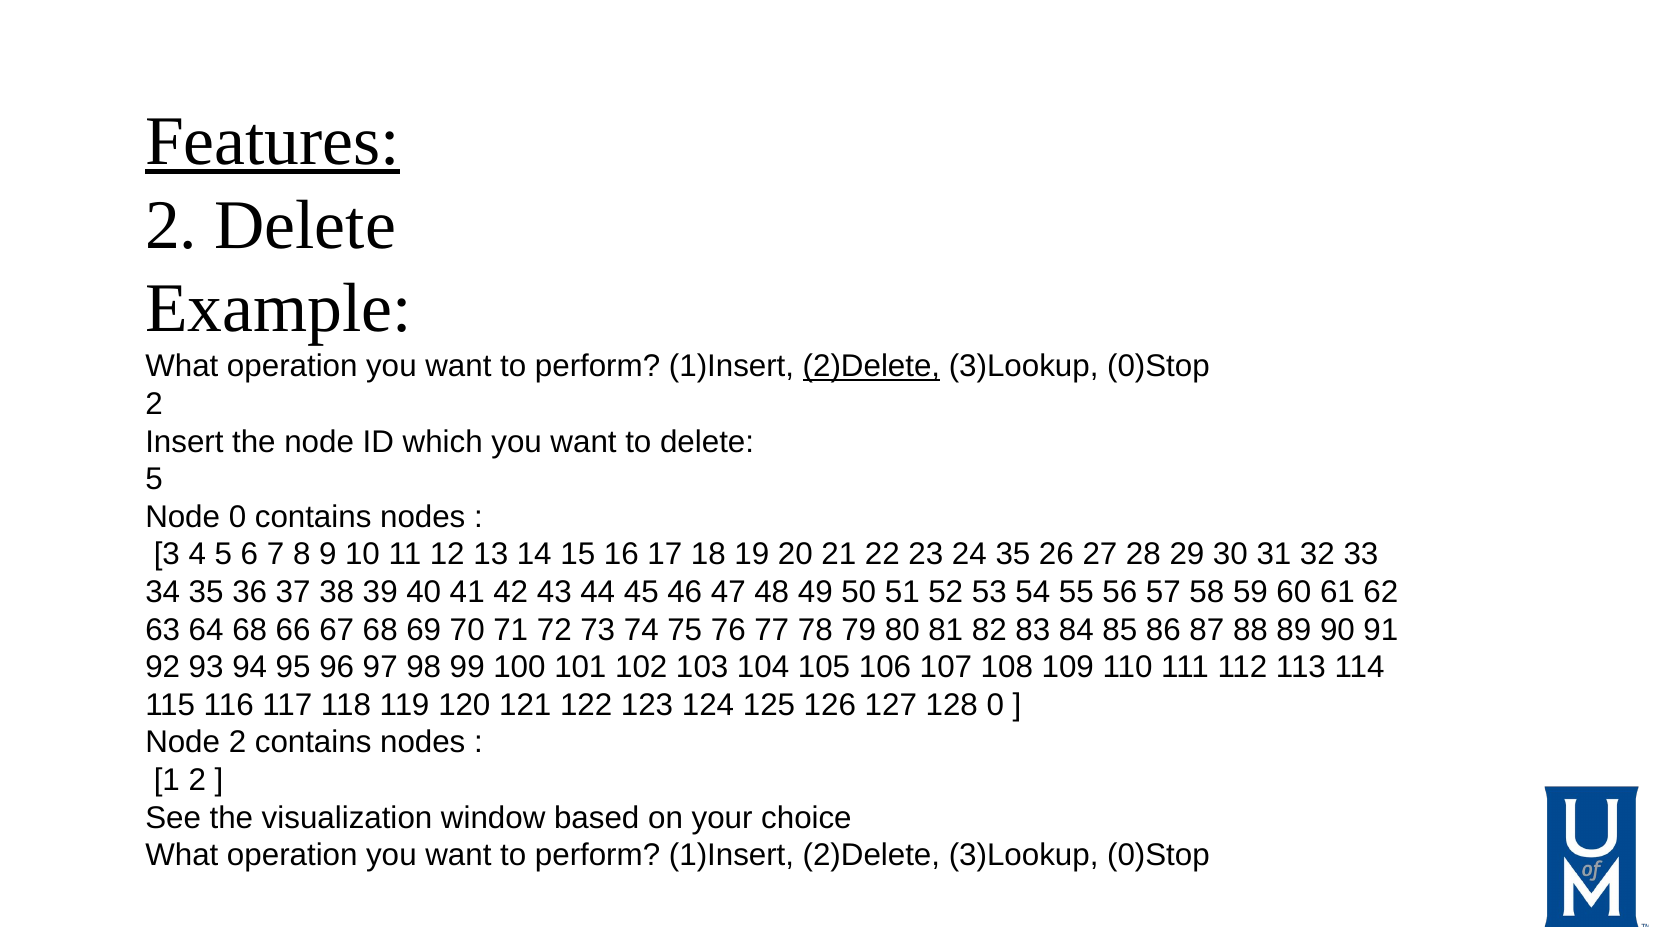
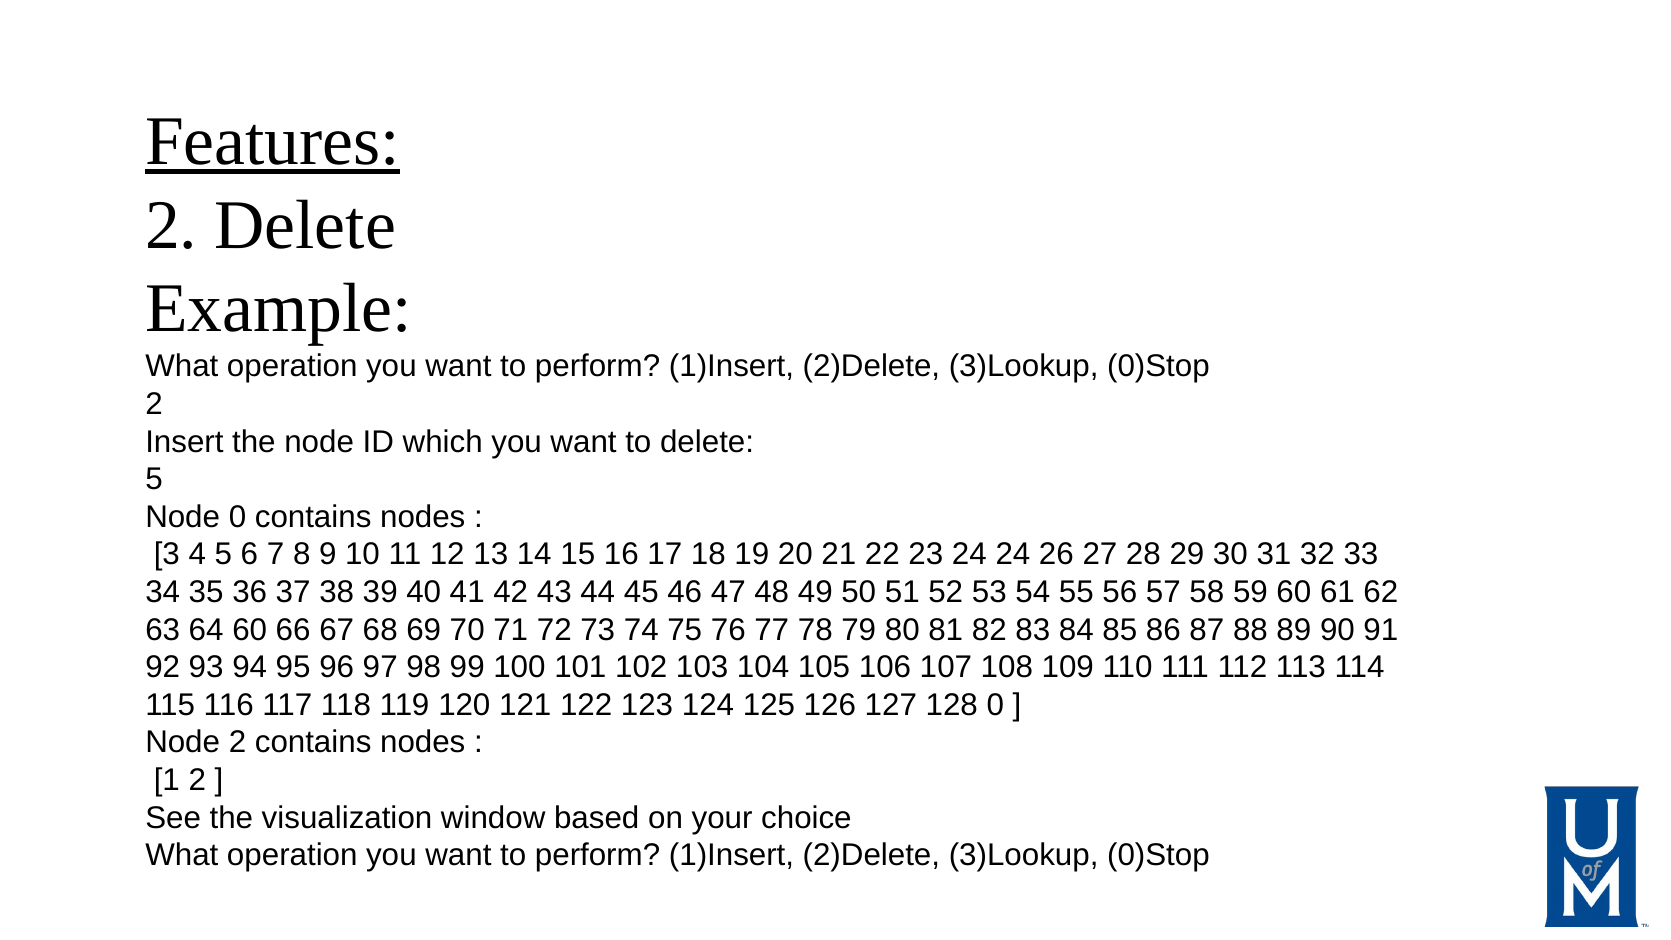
2)Delete at (871, 366) underline: present -> none
24 35: 35 -> 24
64 68: 68 -> 60
